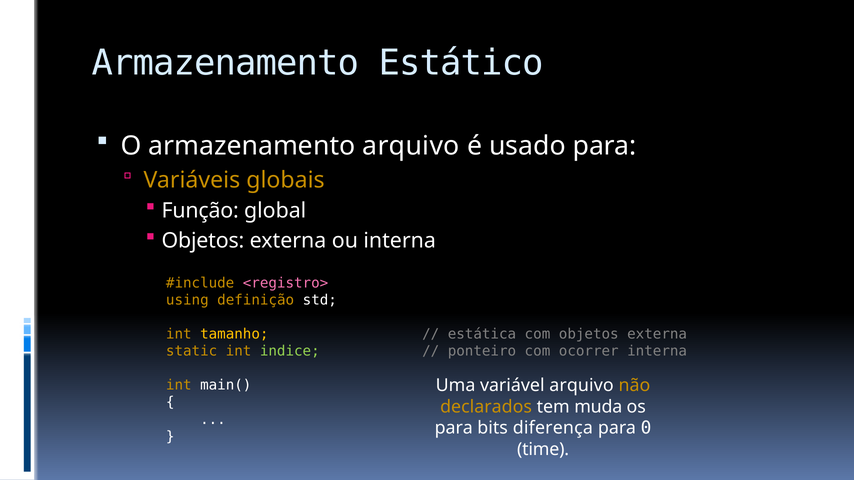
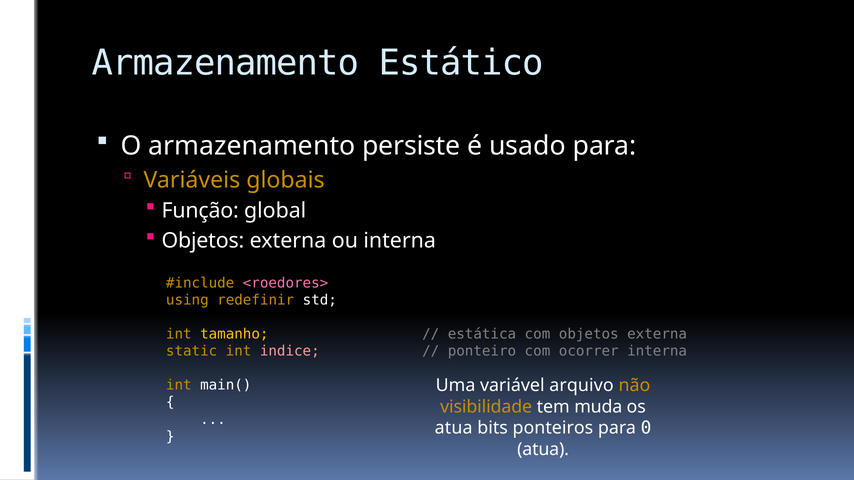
armazenamento arquivo: arquivo -> persiste
<registro>: <registro> -> <roedores>
definição: definição -> redefinir
indice colour: light green -> pink
declarados: declarados -> visibilidade
para at (454, 428): para -> atua
diferença: diferença -> ponteiros
time at (543, 450): time -> atua
